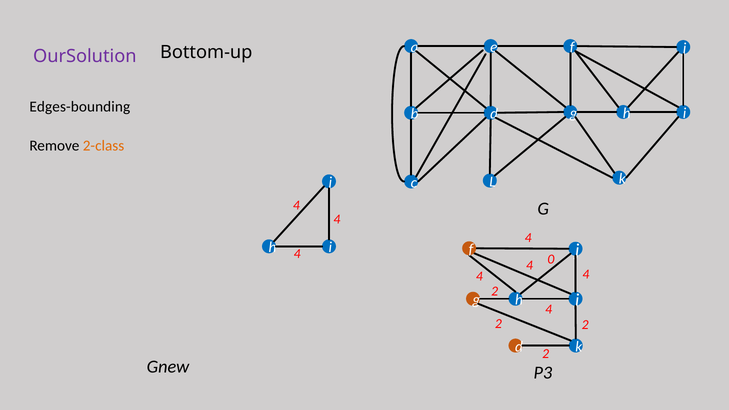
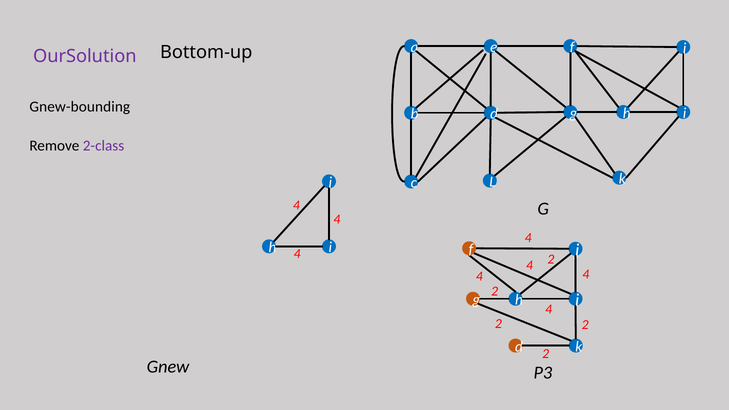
Edges-bounding: Edges-bounding -> Gnew-bounding
2-class colour: orange -> purple
0 at (551, 259): 0 -> 2
